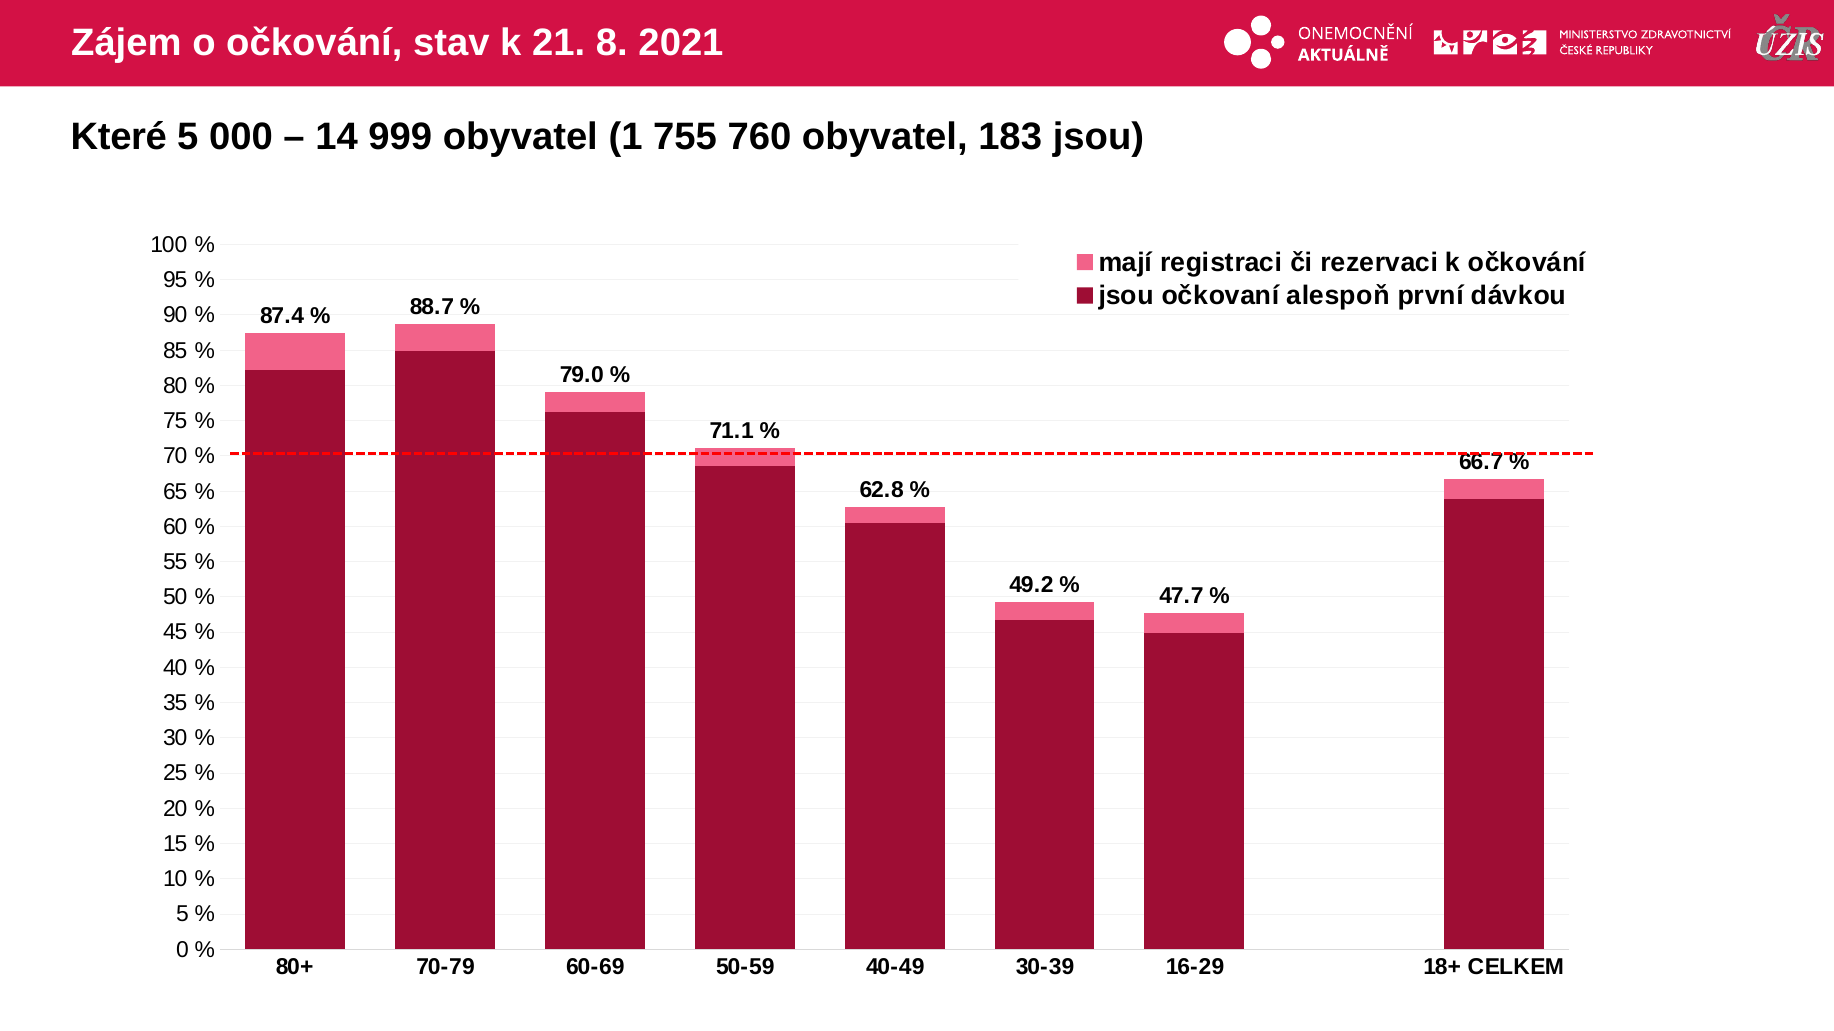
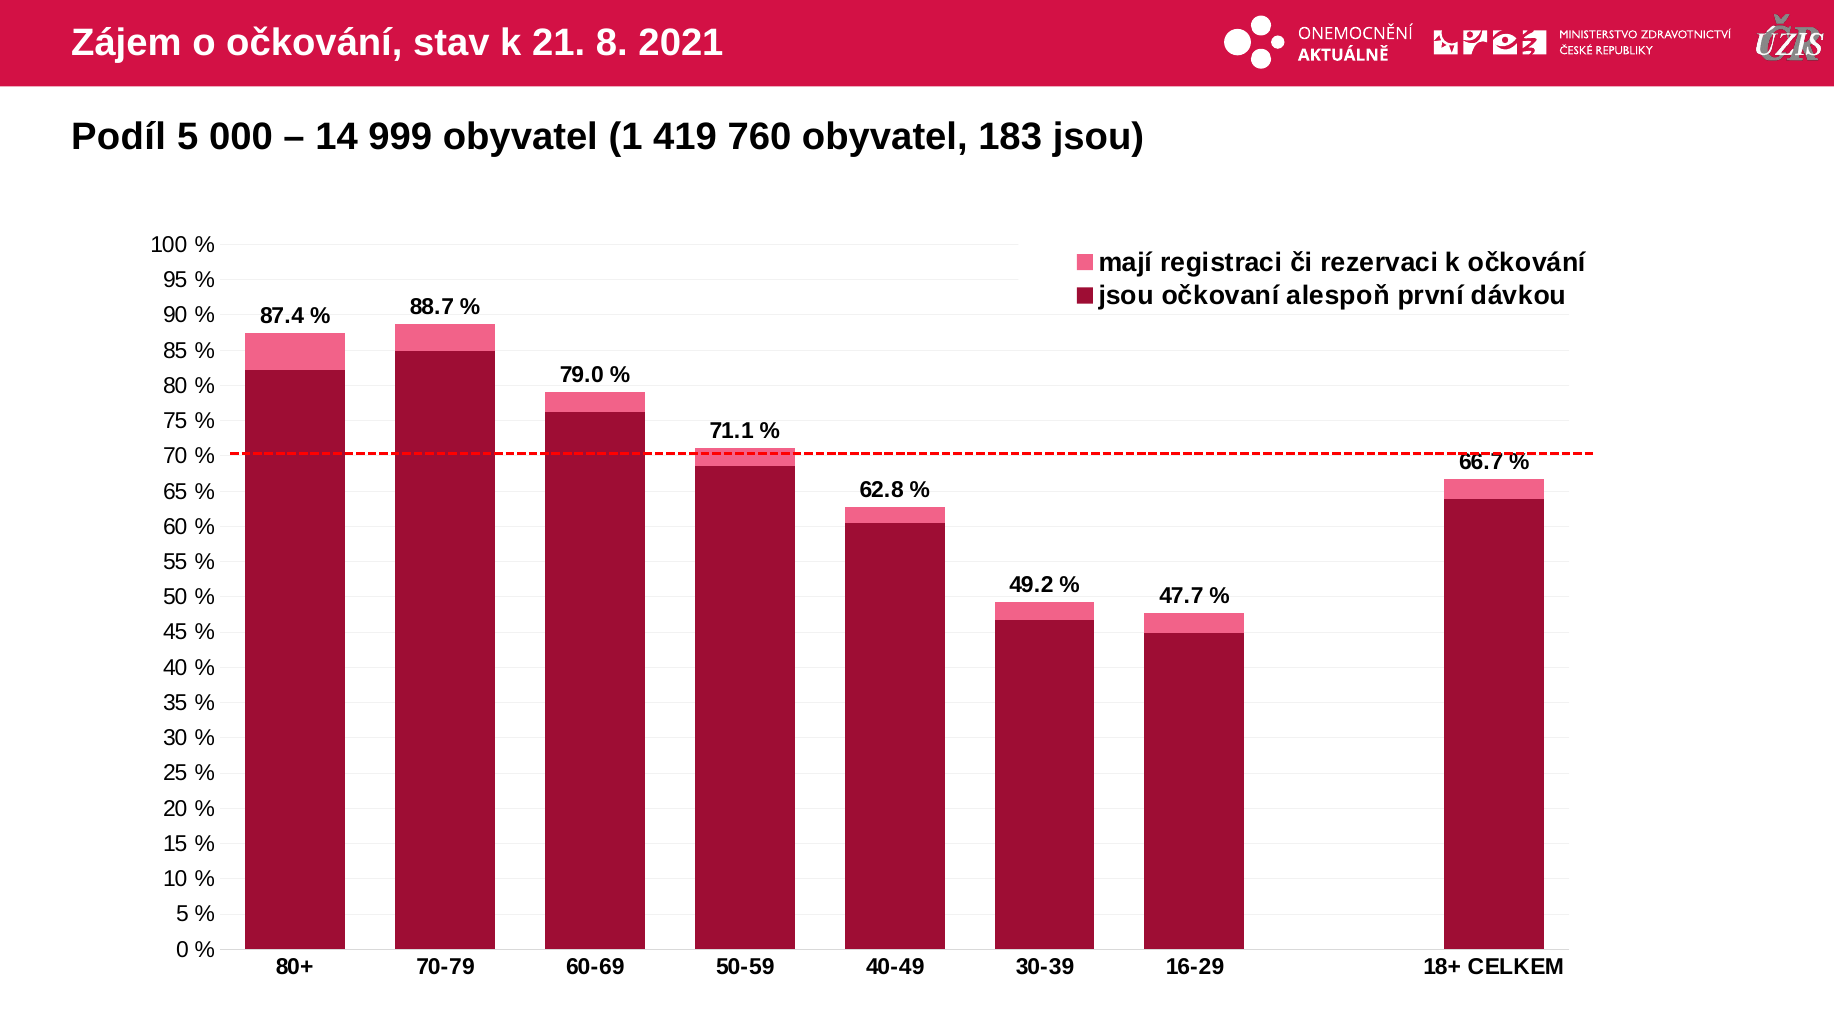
Které: Které -> Podíl
755: 755 -> 419
